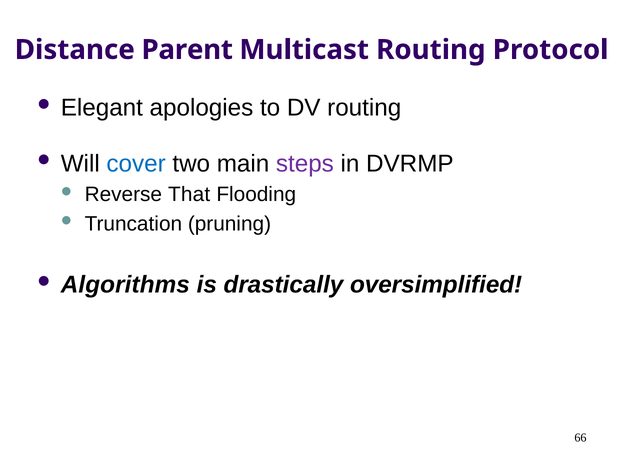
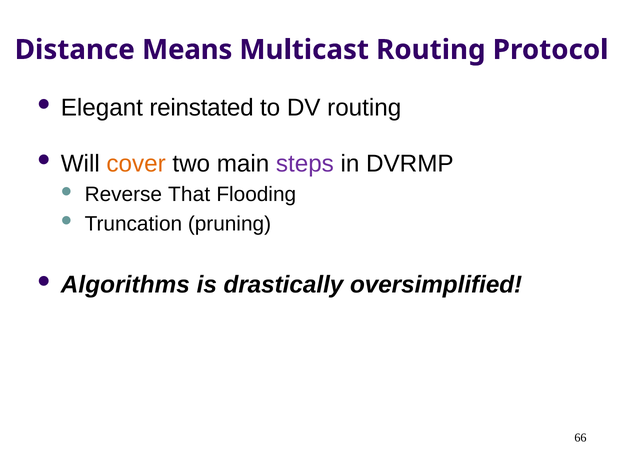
Parent: Parent -> Means
apologies: apologies -> reinstated
cover colour: blue -> orange
